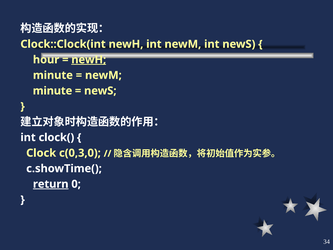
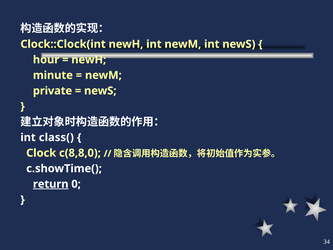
newH at (89, 60) underline: present -> none
minute at (53, 91): minute -> private
clock(: clock( -> class(
c(0,3,0: c(0,3,0 -> c(8,8,0
